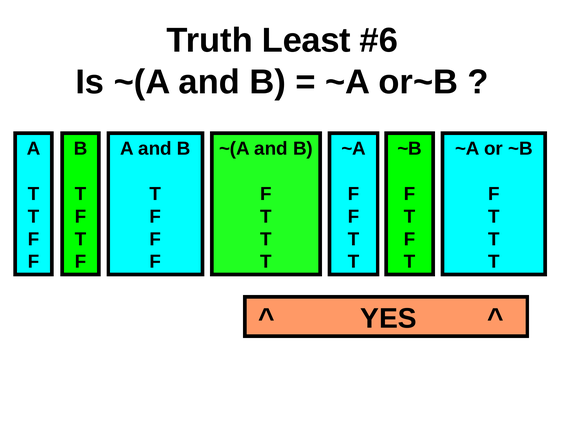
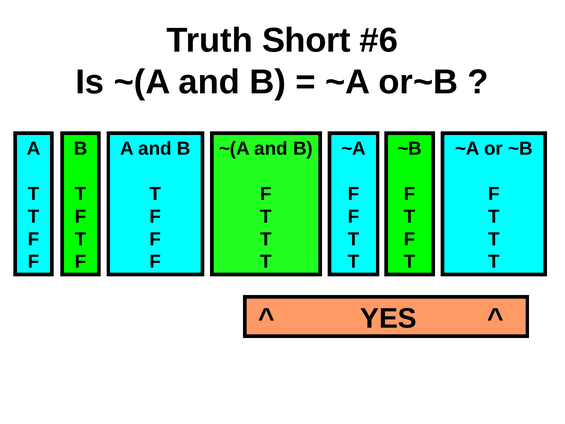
Least: Least -> Short
